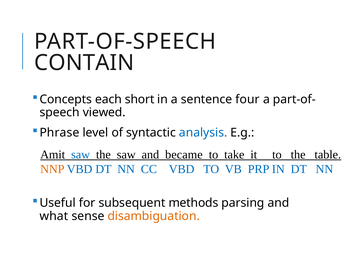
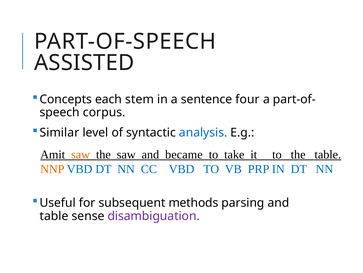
CONTAIN: CONTAIN -> ASSISTED
short: short -> stem
viewed: viewed -> corpus
Phrase: Phrase -> Similar
saw at (81, 154) colour: blue -> orange
what at (54, 215): what -> table
disambiguation colour: orange -> purple
